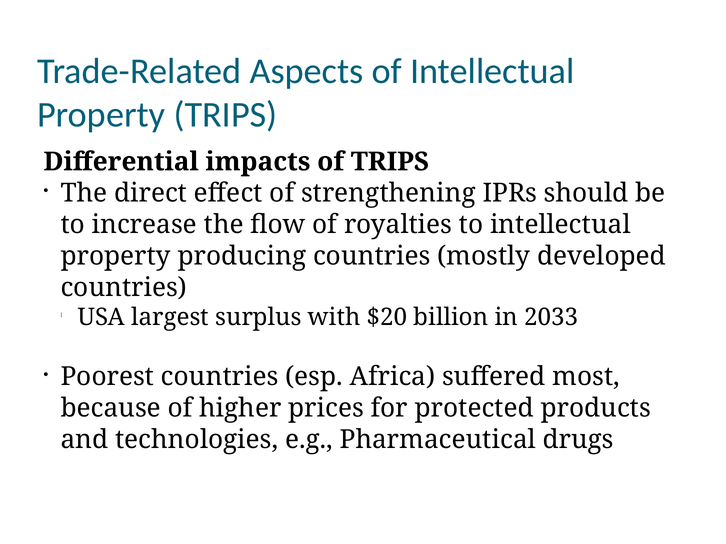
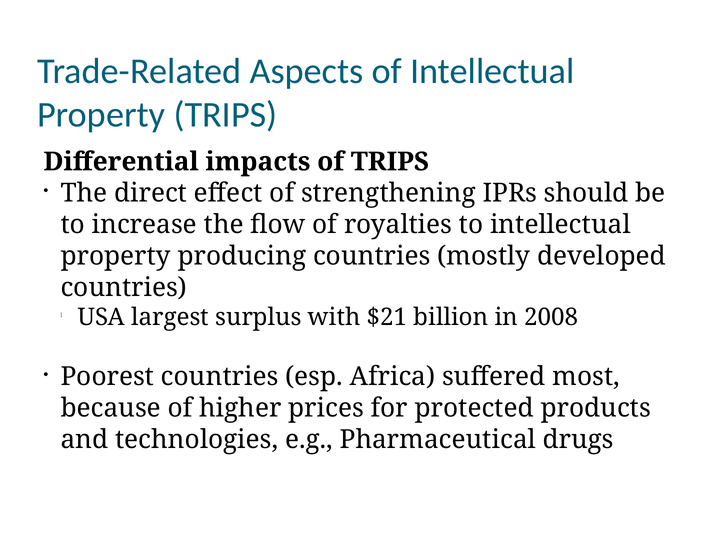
$20: $20 -> $21
2033: 2033 -> 2008
